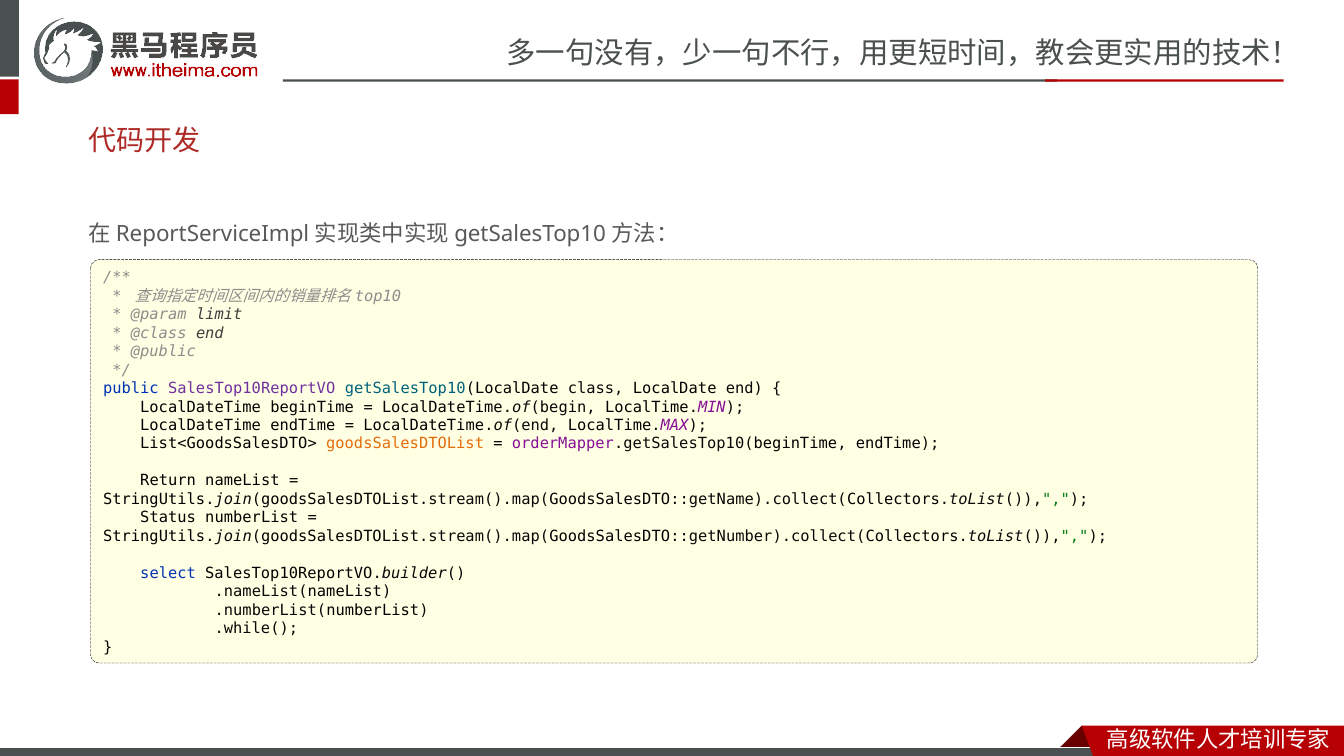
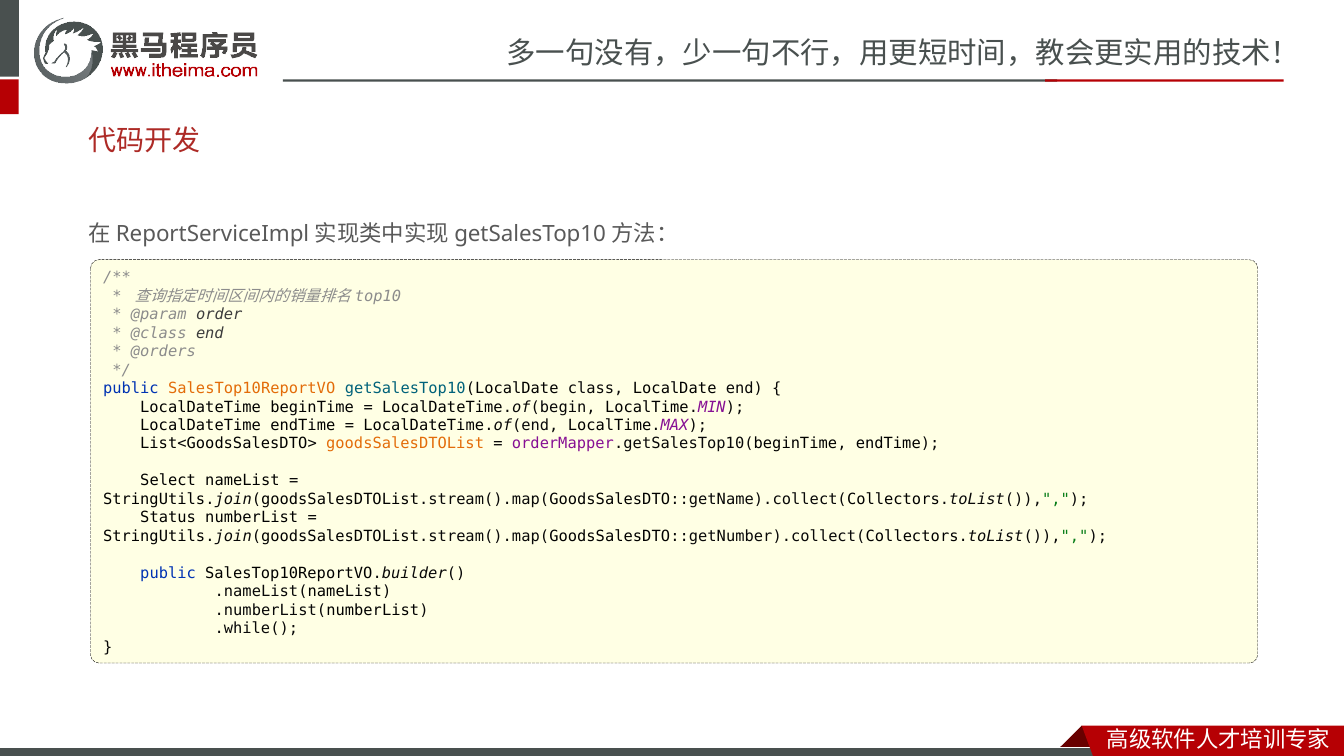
limit: limit -> order
@public: @public -> @orders
SalesTop10ReportVO colour: purple -> orange
Return: Return -> Select
select at (168, 573): select -> public
